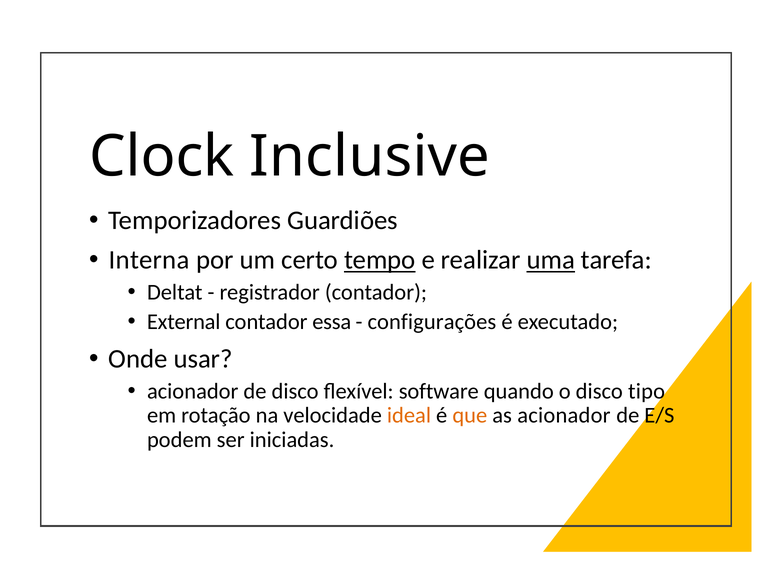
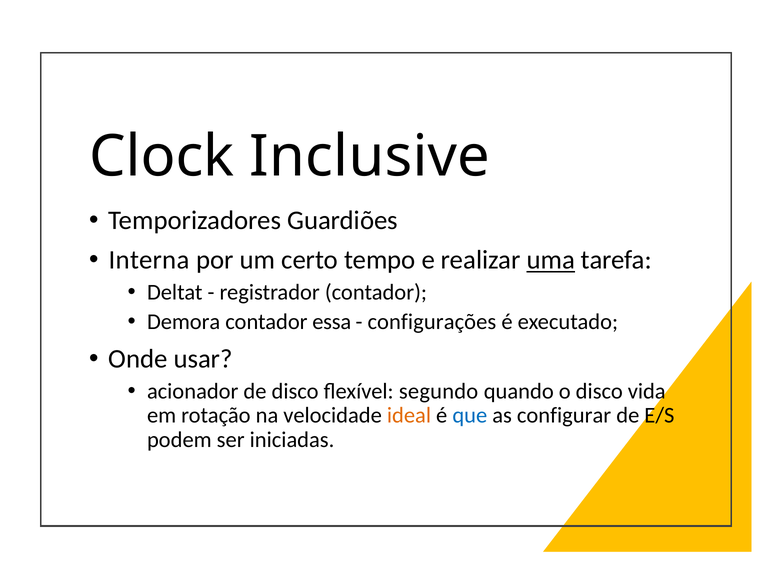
tempo underline: present -> none
External: External -> Demora
software: software -> segundo
tipo: tipo -> vida
que colour: orange -> blue
as acionador: acionador -> configurar
